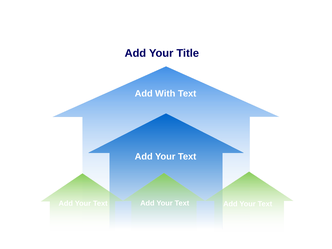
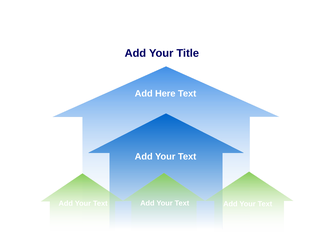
With: With -> Here
